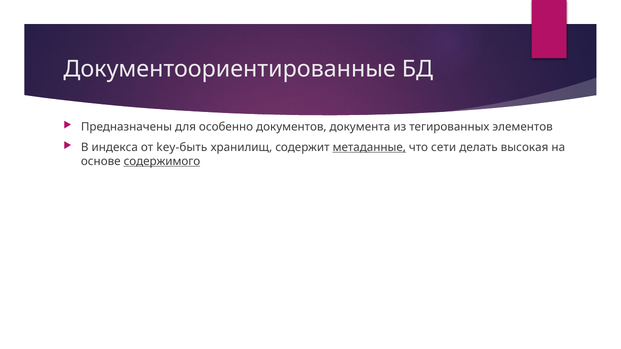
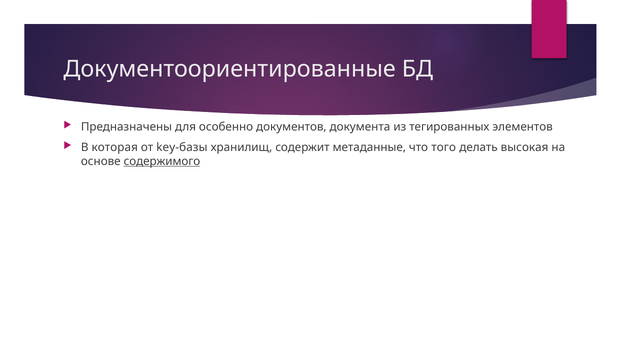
индекса: индекса -> которая
key-быть: key-быть -> key-базы
метаданные underline: present -> none
сети: сети -> того
